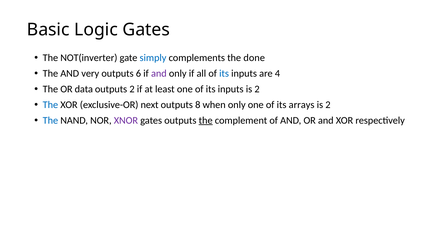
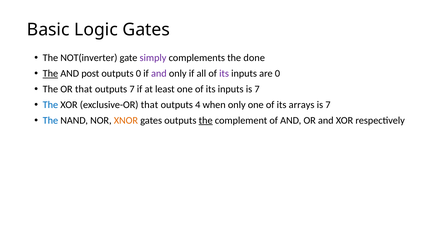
simply colour: blue -> purple
The at (50, 74) underline: none -> present
very: very -> post
outputs 6: 6 -> 0
its at (224, 74) colour: blue -> purple
are 4: 4 -> 0
OR data: data -> that
outputs 2: 2 -> 7
inputs is 2: 2 -> 7
exclusive-OR next: next -> that
8: 8 -> 4
2 at (328, 105): 2 -> 7
XNOR colour: purple -> orange
